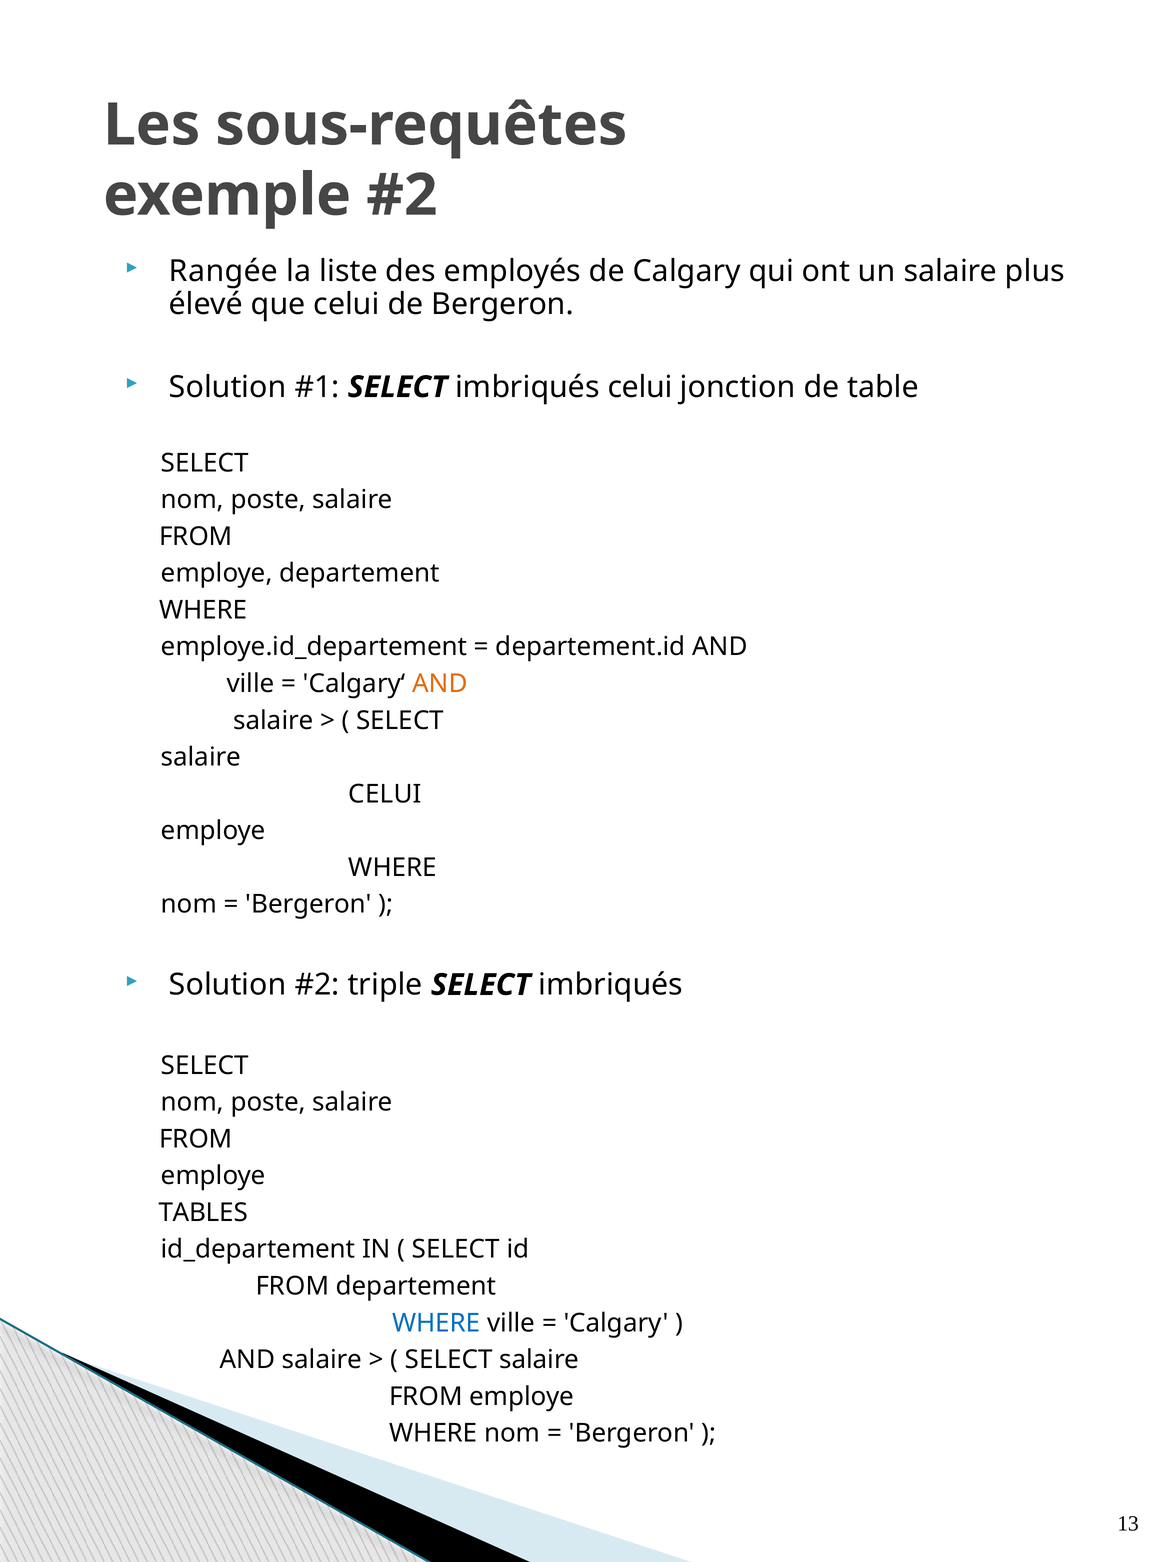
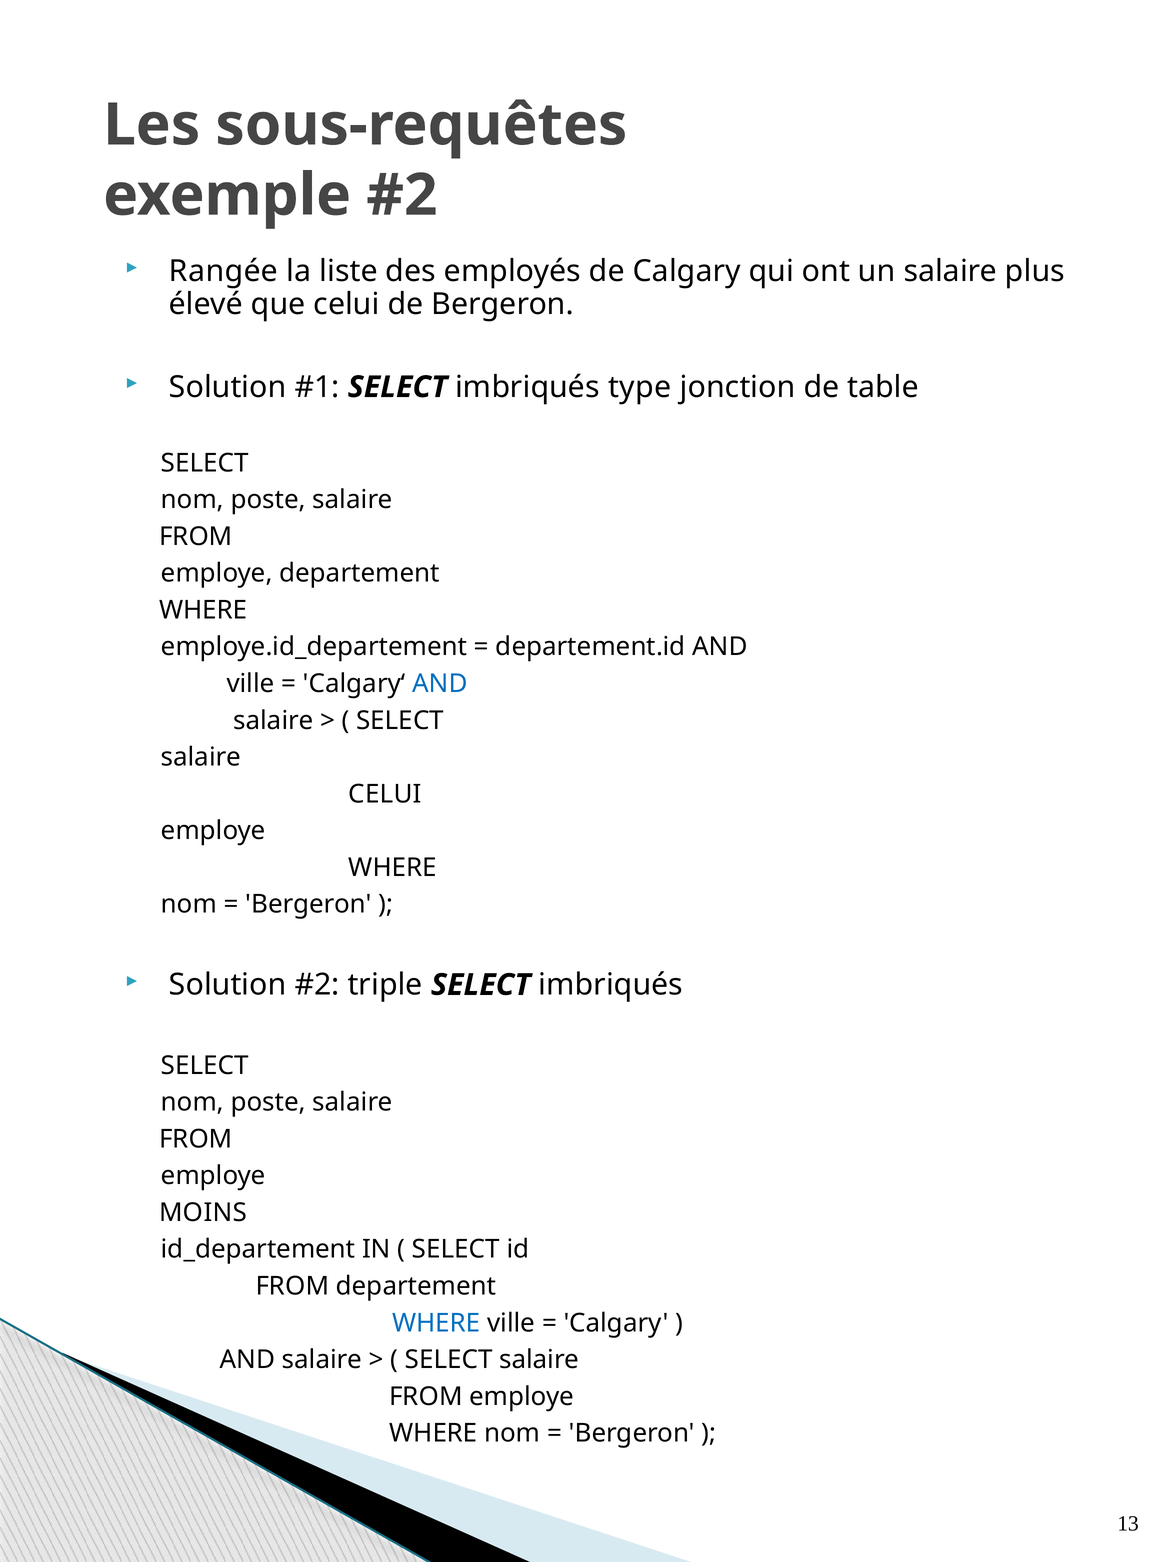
imbriqués celui: celui -> type
AND at (440, 683) colour: orange -> blue
TABLES: TABLES -> MOINS
